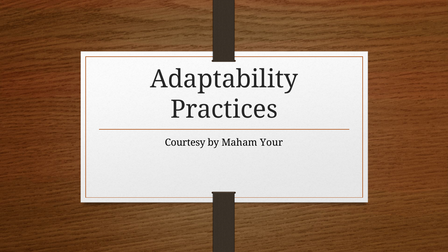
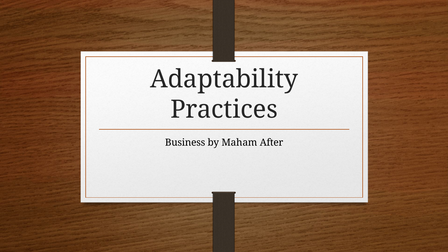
Courtesy: Courtesy -> Business
Your: Your -> After
